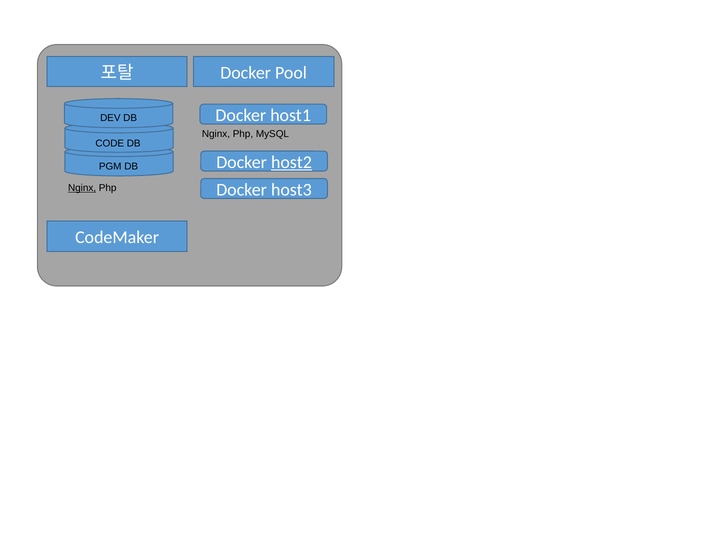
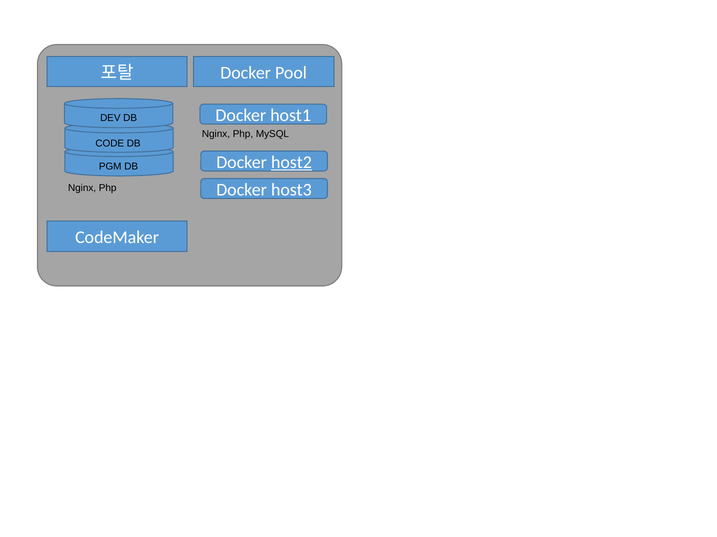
Nginx at (82, 188) underline: present -> none
